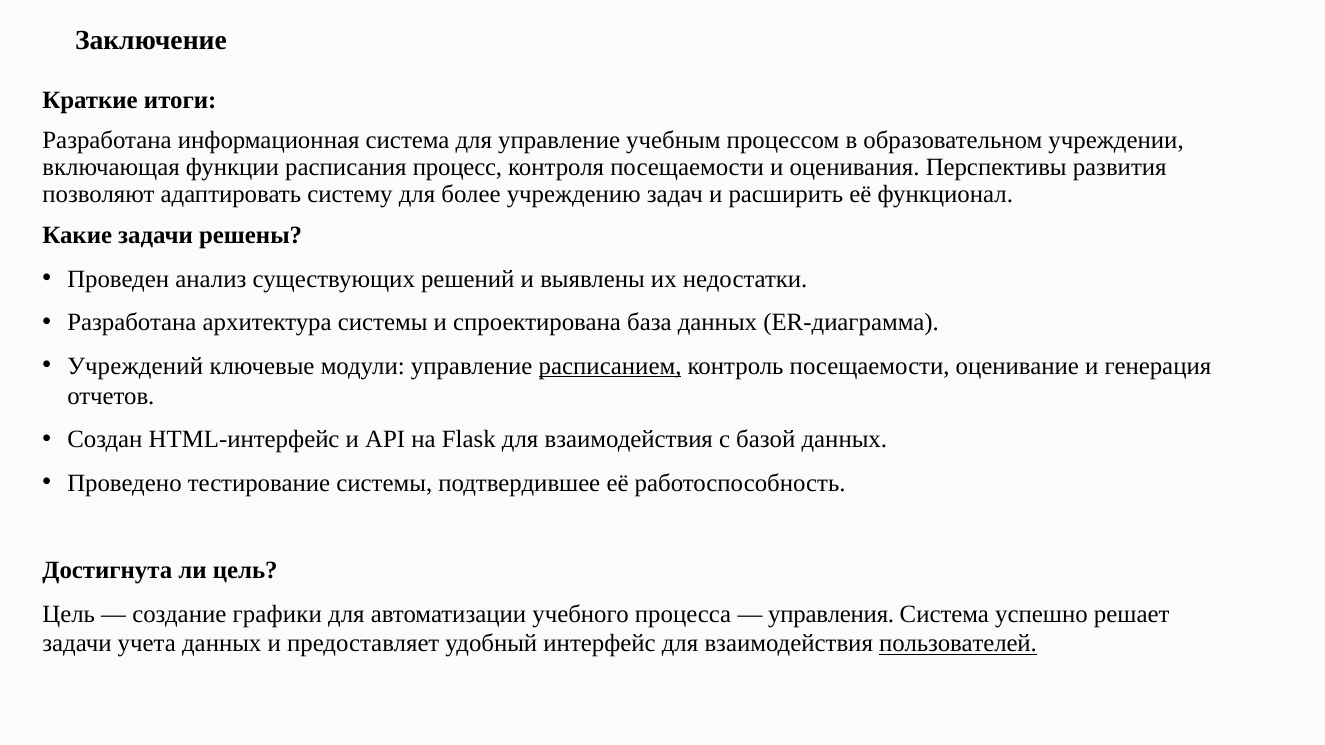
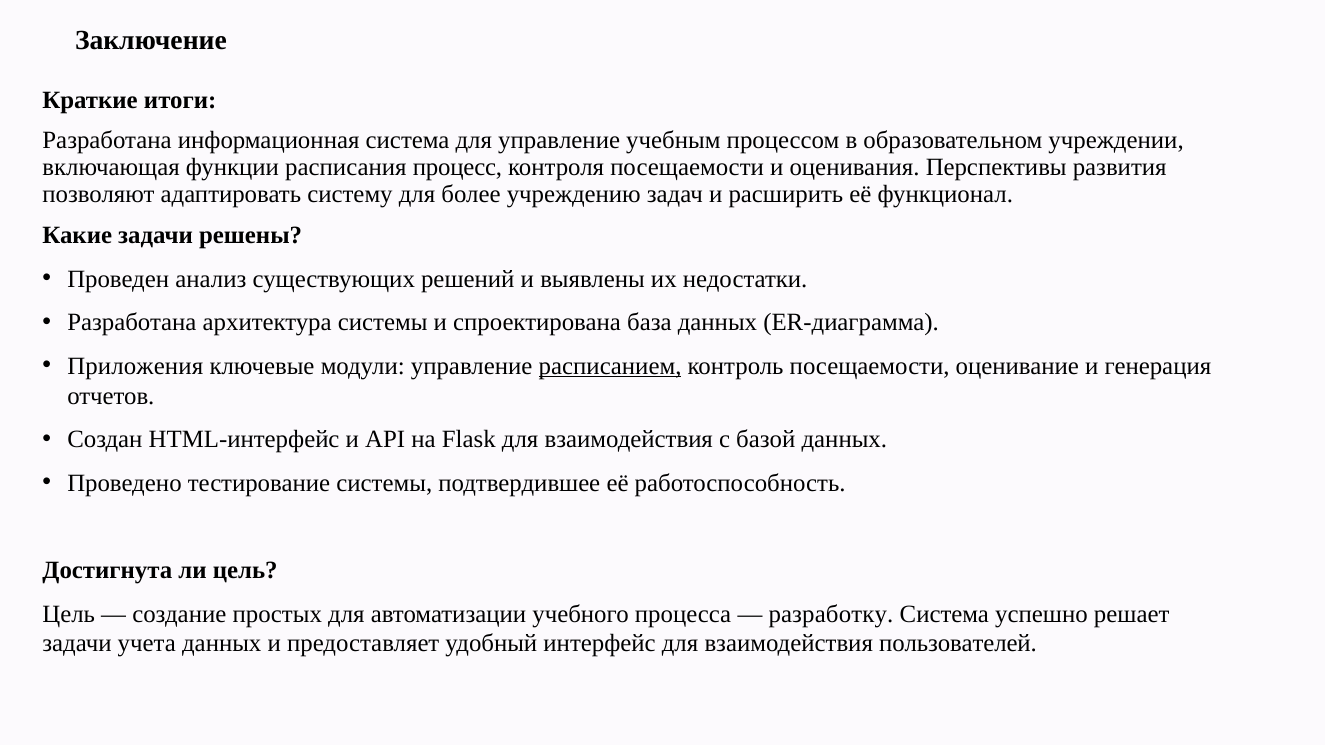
Учреждений: Учреждений -> Приложения
графики: графики -> простых
управления: управления -> разработку
пользователей underline: present -> none
